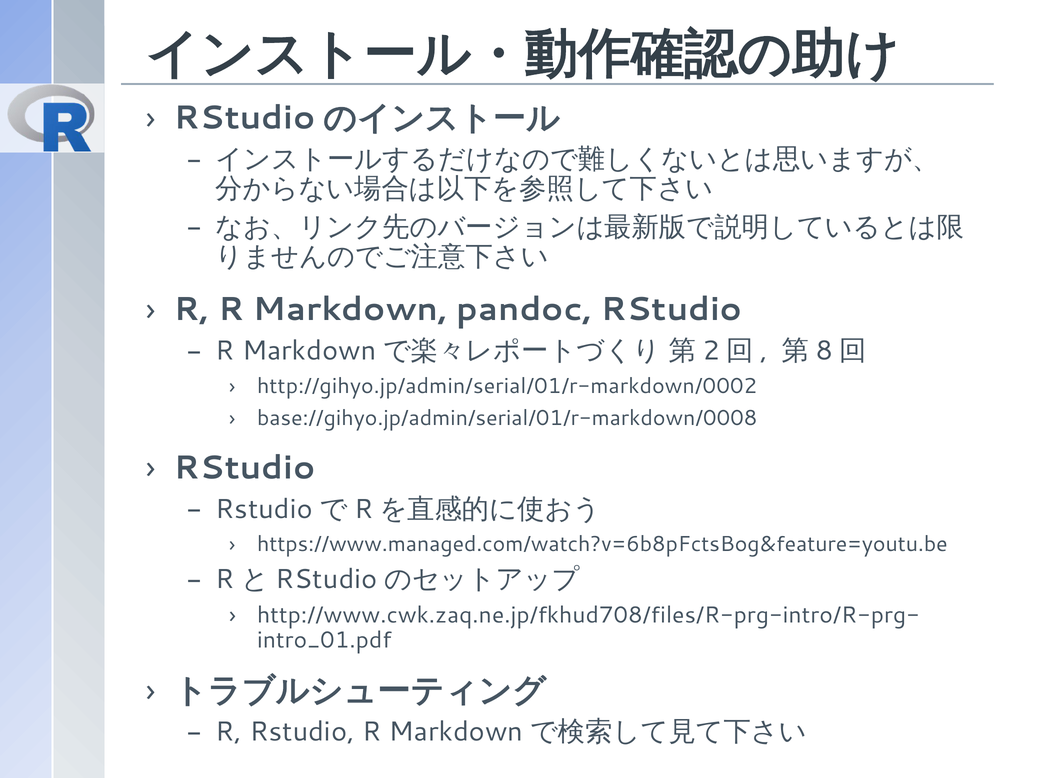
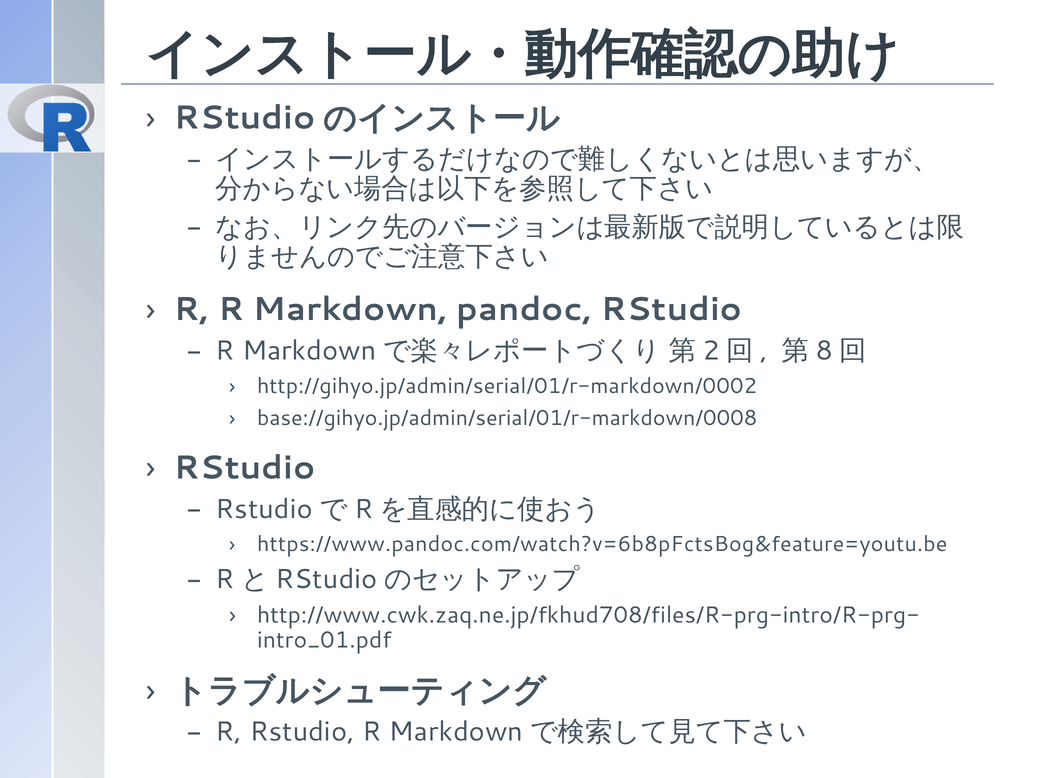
https://www.managed.com/watch?v=6b8pFctsBog&feature=youtu.be: https://www.managed.com/watch?v=6b8pFctsBog&feature=youtu.be -> https://www.pandoc.com/watch?v=6b8pFctsBog&feature=youtu.be
